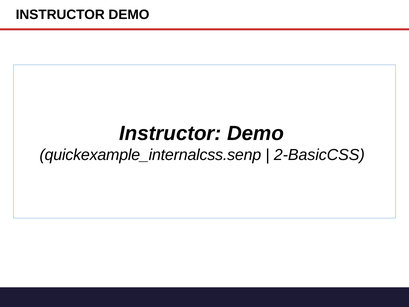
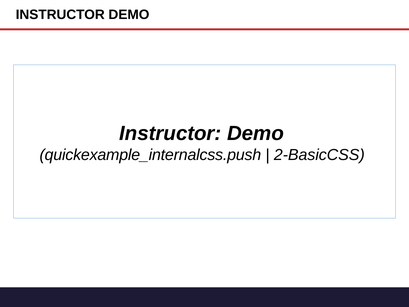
quickexample_internalcss.senp: quickexample_internalcss.senp -> quickexample_internalcss.push
